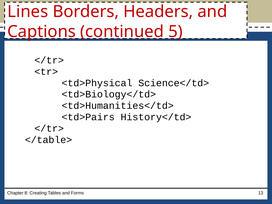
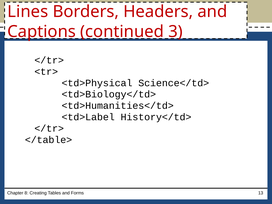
5: 5 -> 3
<td>Pairs: <td>Pairs -> <td>Label
